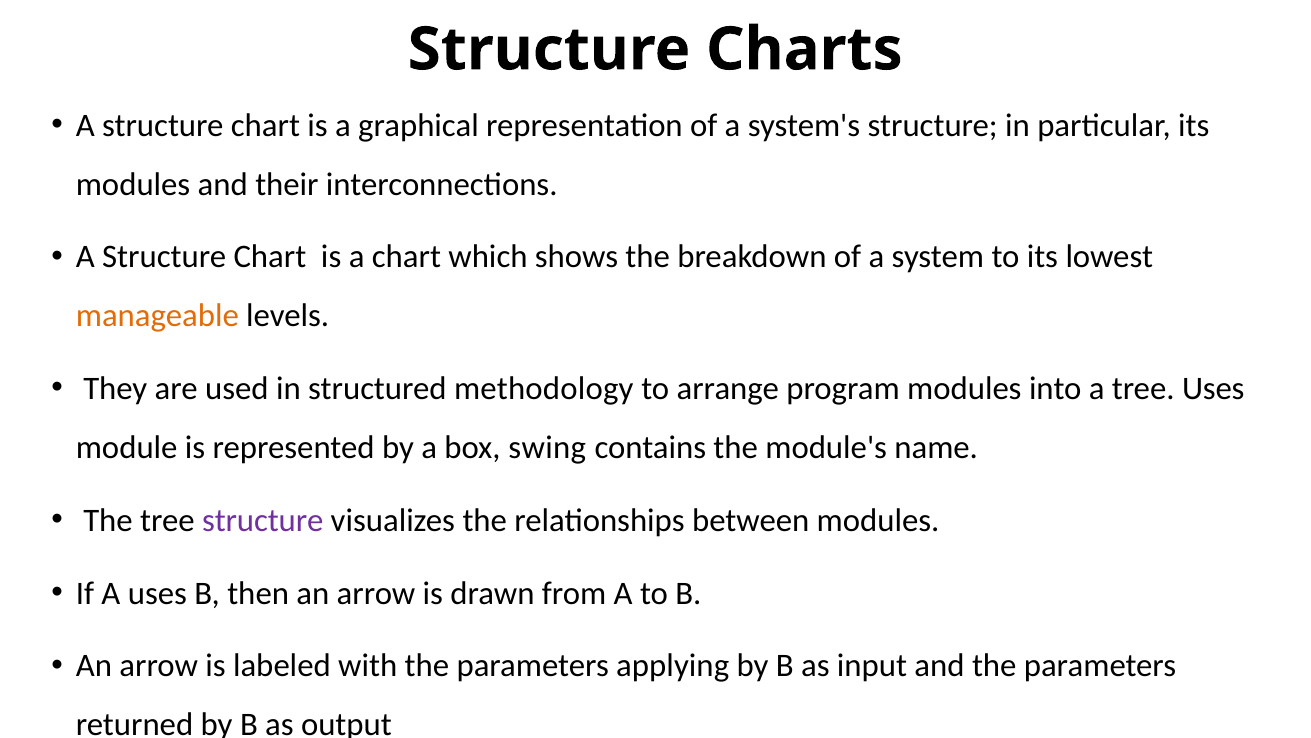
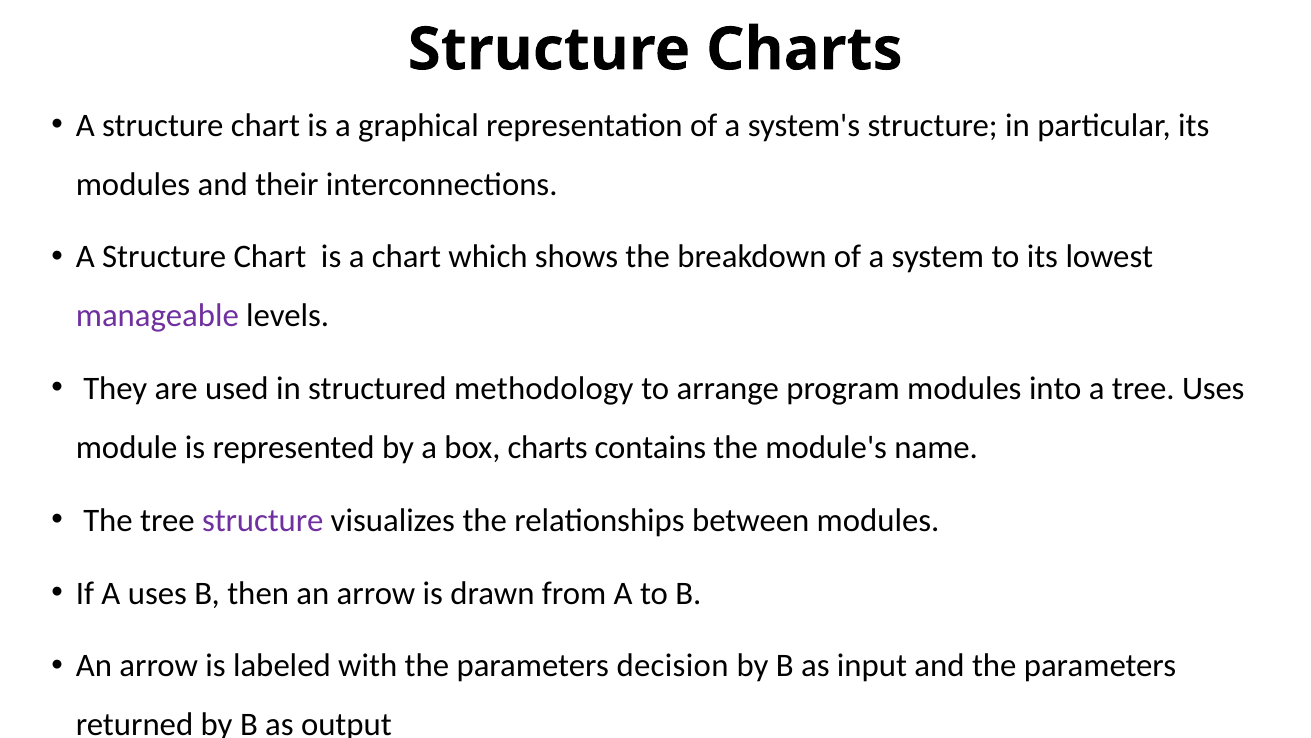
manageable colour: orange -> purple
box swing: swing -> charts
applying: applying -> decision
